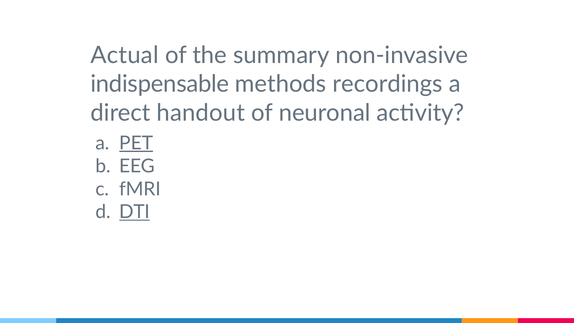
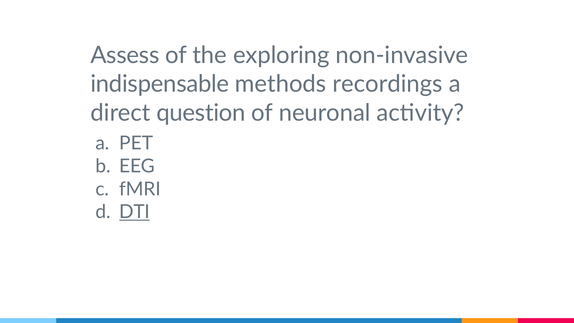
Actual: Actual -> Assess
summary: summary -> exploring
handout: handout -> question
PET underline: present -> none
